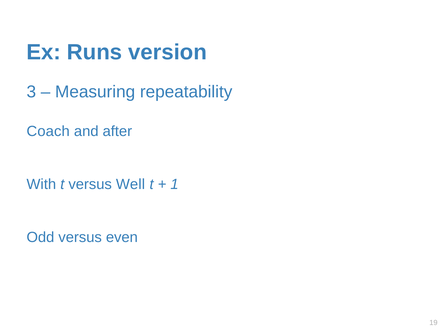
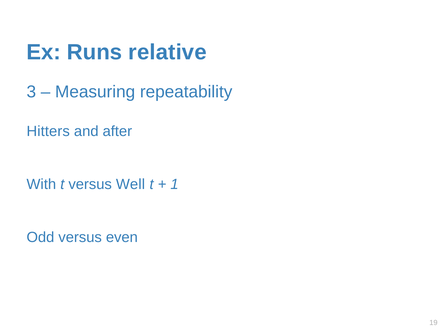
version: version -> relative
Coach: Coach -> Hitters
